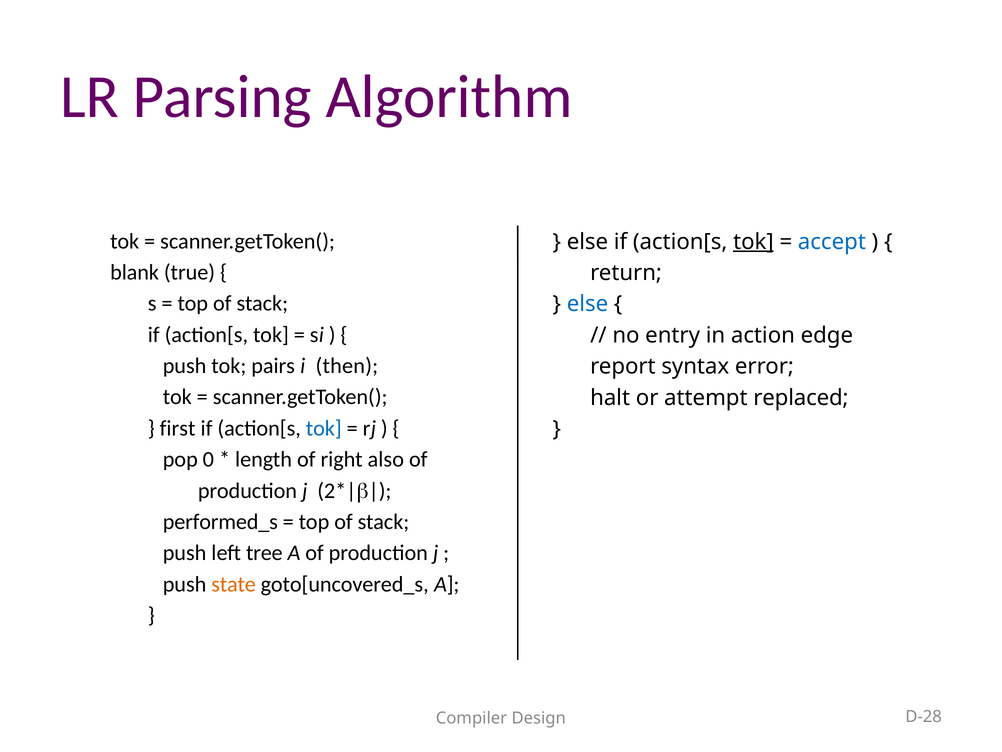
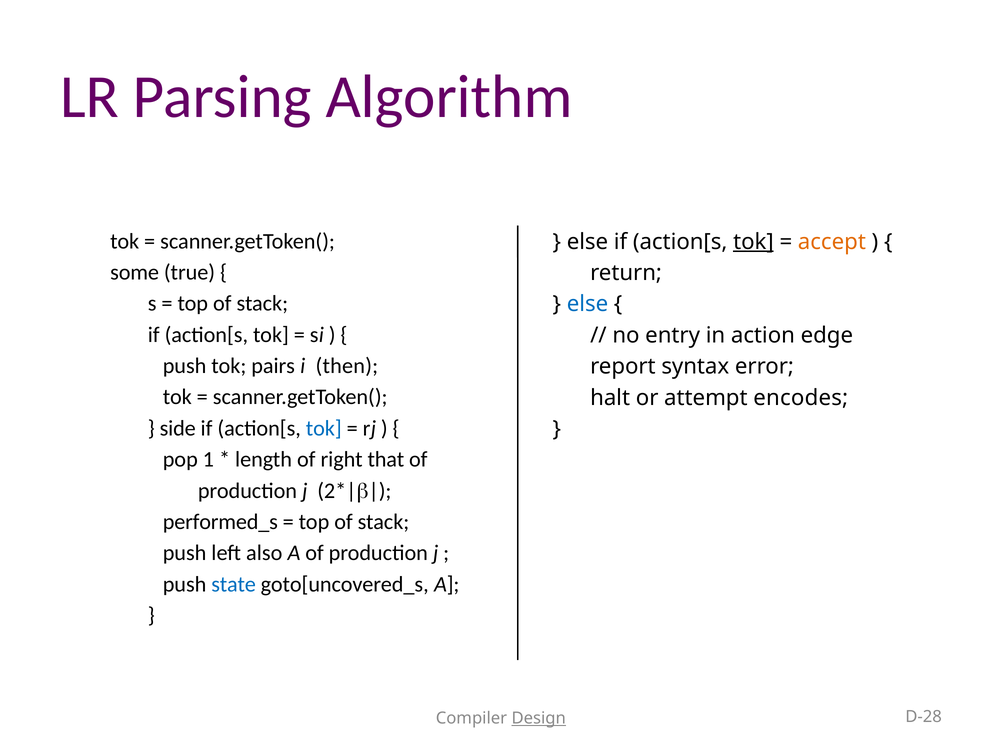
accept colour: blue -> orange
blank: blank -> some
replaced: replaced -> encodes
first: first -> side
0: 0 -> 1
also: also -> that
tree: tree -> also
state colour: orange -> blue
Design underline: none -> present
